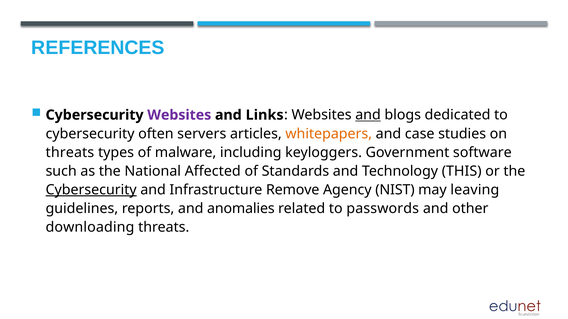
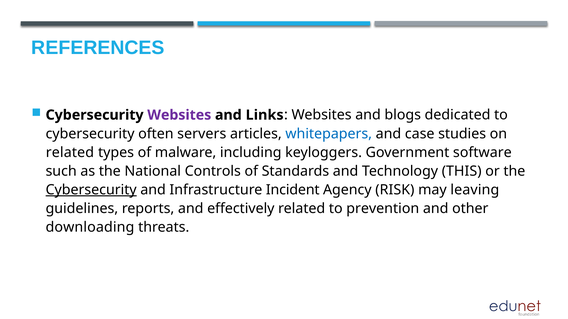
and at (368, 115) underline: present -> none
whitepapers colour: orange -> blue
threats at (70, 153): threats -> related
Affected: Affected -> Controls
Remove: Remove -> Incident
NIST: NIST -> RISK
anomalies: anomalies -> effectively
passwords: passwords -> prevention
